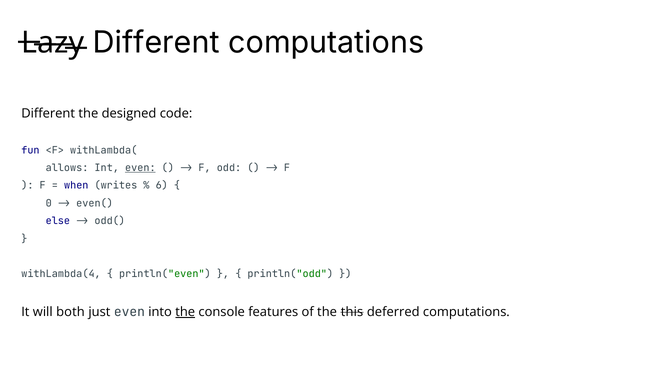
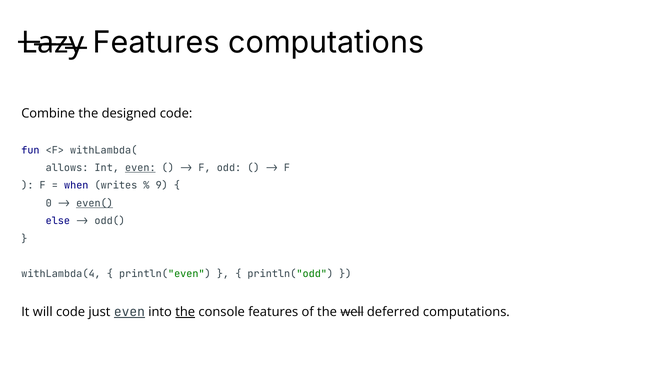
Different at (156, 43): Different -> Features
Different at (48, 113): Different -> Combine
6: 6 -> 9
even( underline: none -> present
will both: both -> code
even at (129, 312) underline: none -> present
this: this -> well
